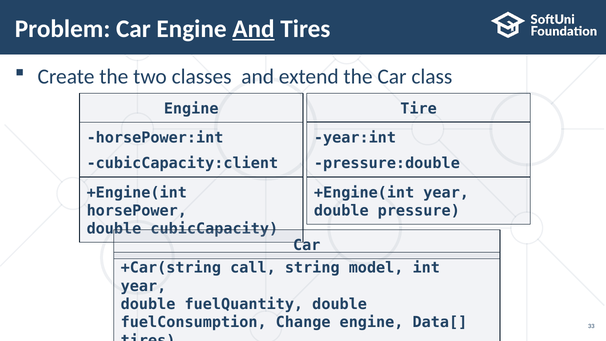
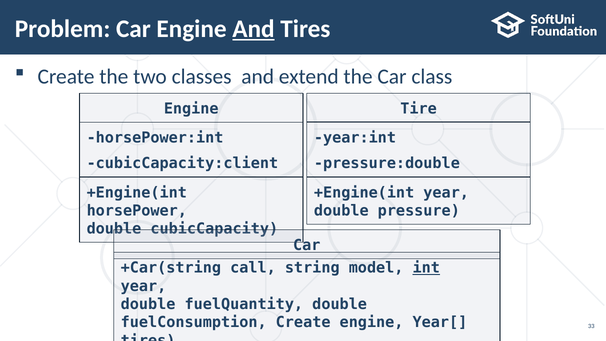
int underline: none -> present
fuelConsumption Change: Change -> Create
Data[: Data[ -> Year[
